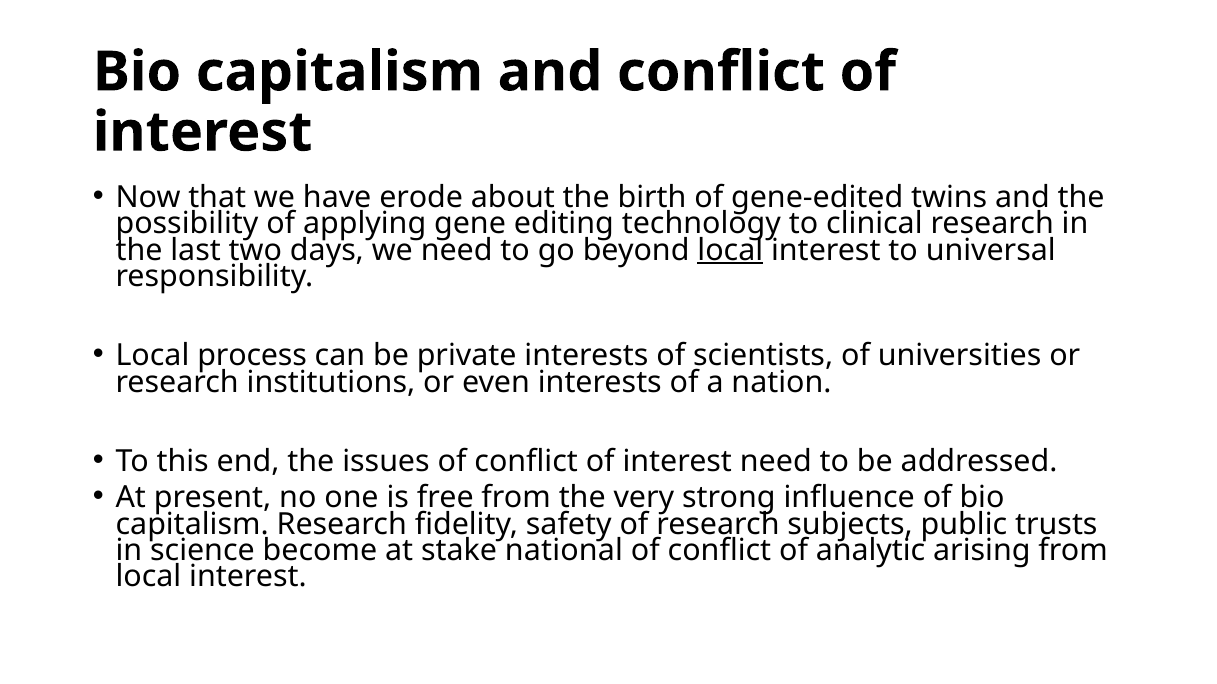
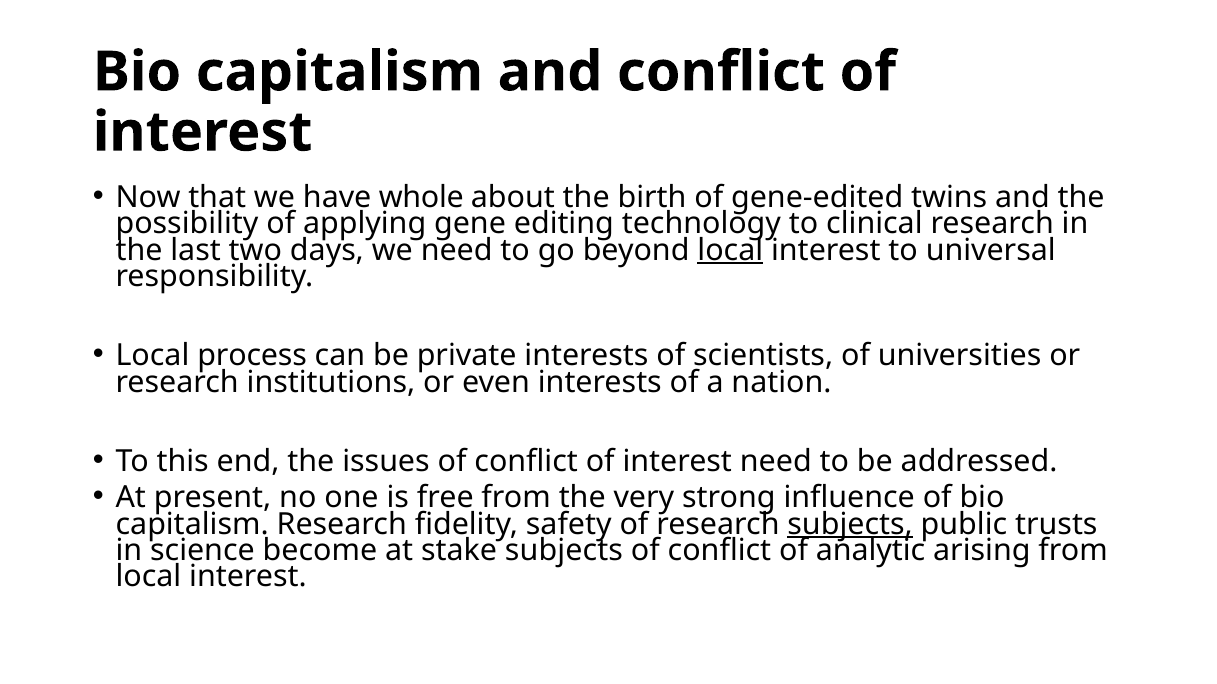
erode: erode -> whole
subjects at (850, 525) underline: none -> present
stake national: national -> subjects
